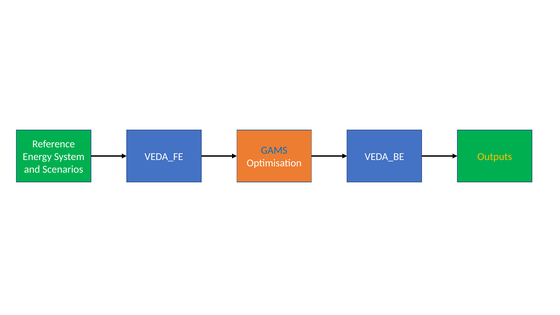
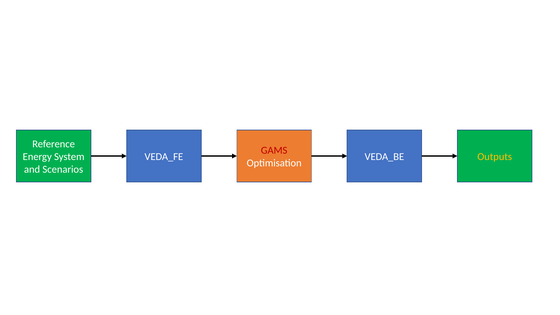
GAMS colour: blue -> red
